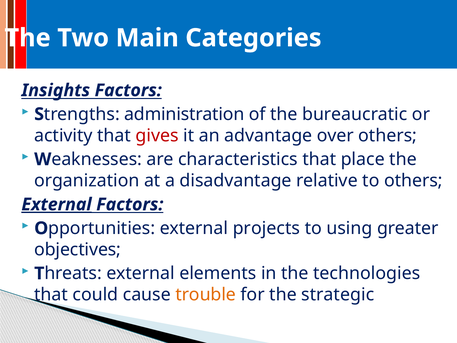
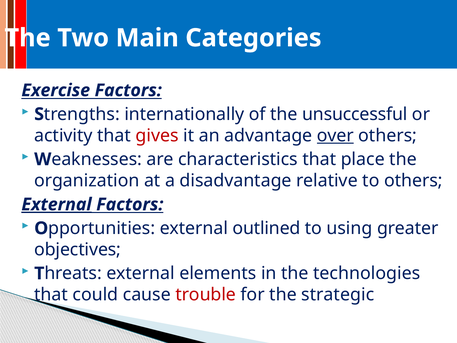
Insights: Insights -> Exercise
administration: administration -> internationally
bureaucratic: bureaucratic -> unsuccessful
over underline: none -> present
projects: projects -> outlined
trouble colour: orange -> red
